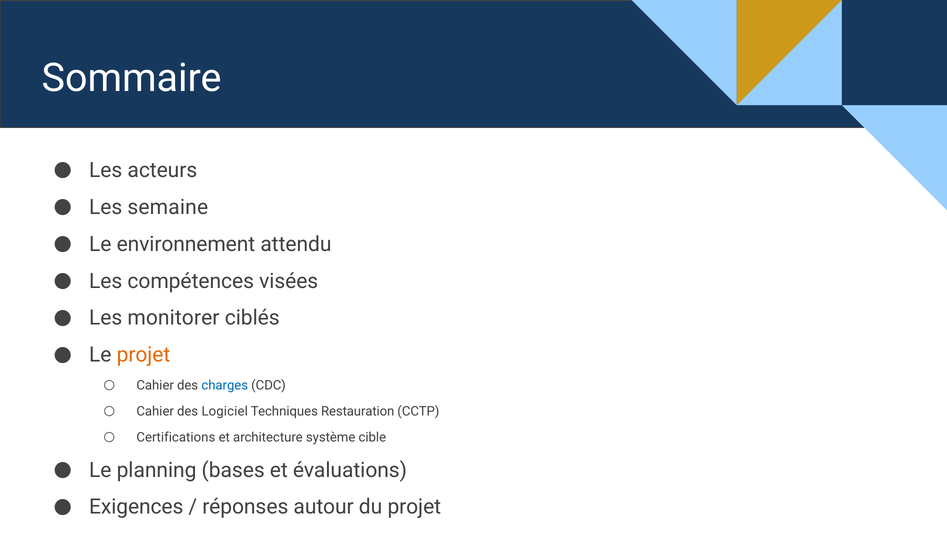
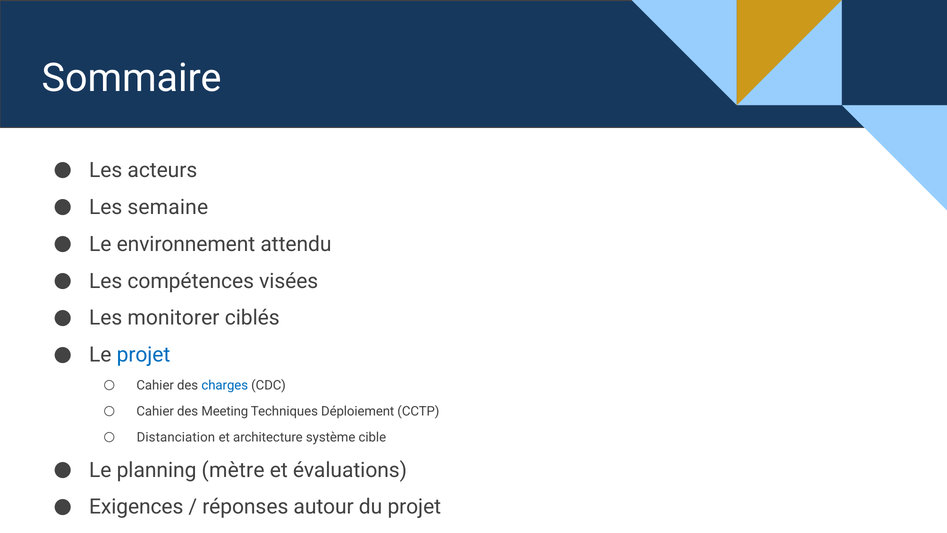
projet at (143, 355) colour: orange -> blue
Logiciel: Logiciel -> Meeting
Restauration: Restauration -> Déploiement
Certifications: Certifications -> Distanciation
bases: bases -> mètre
